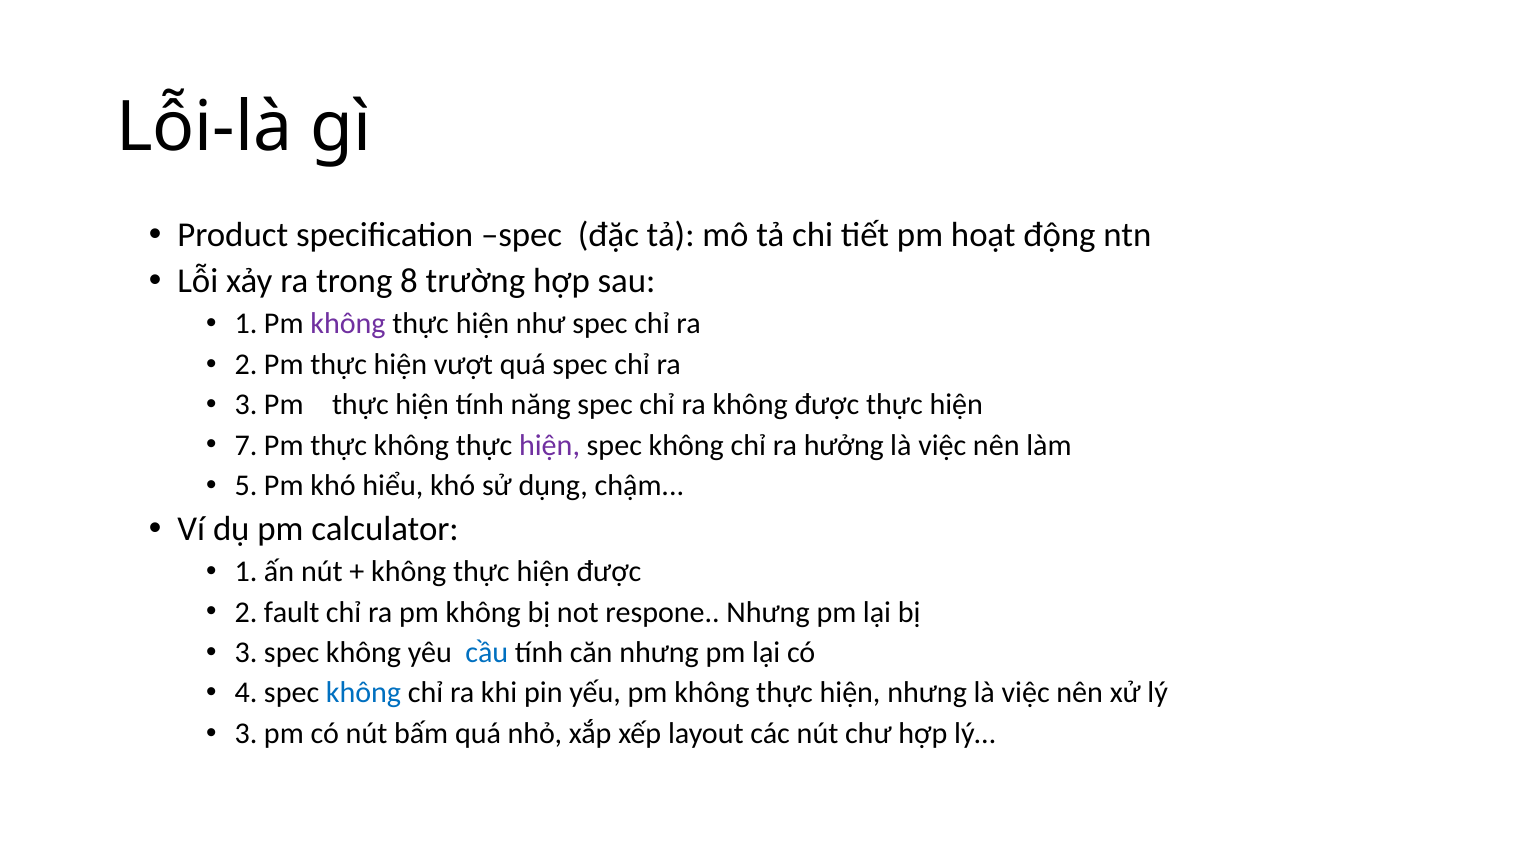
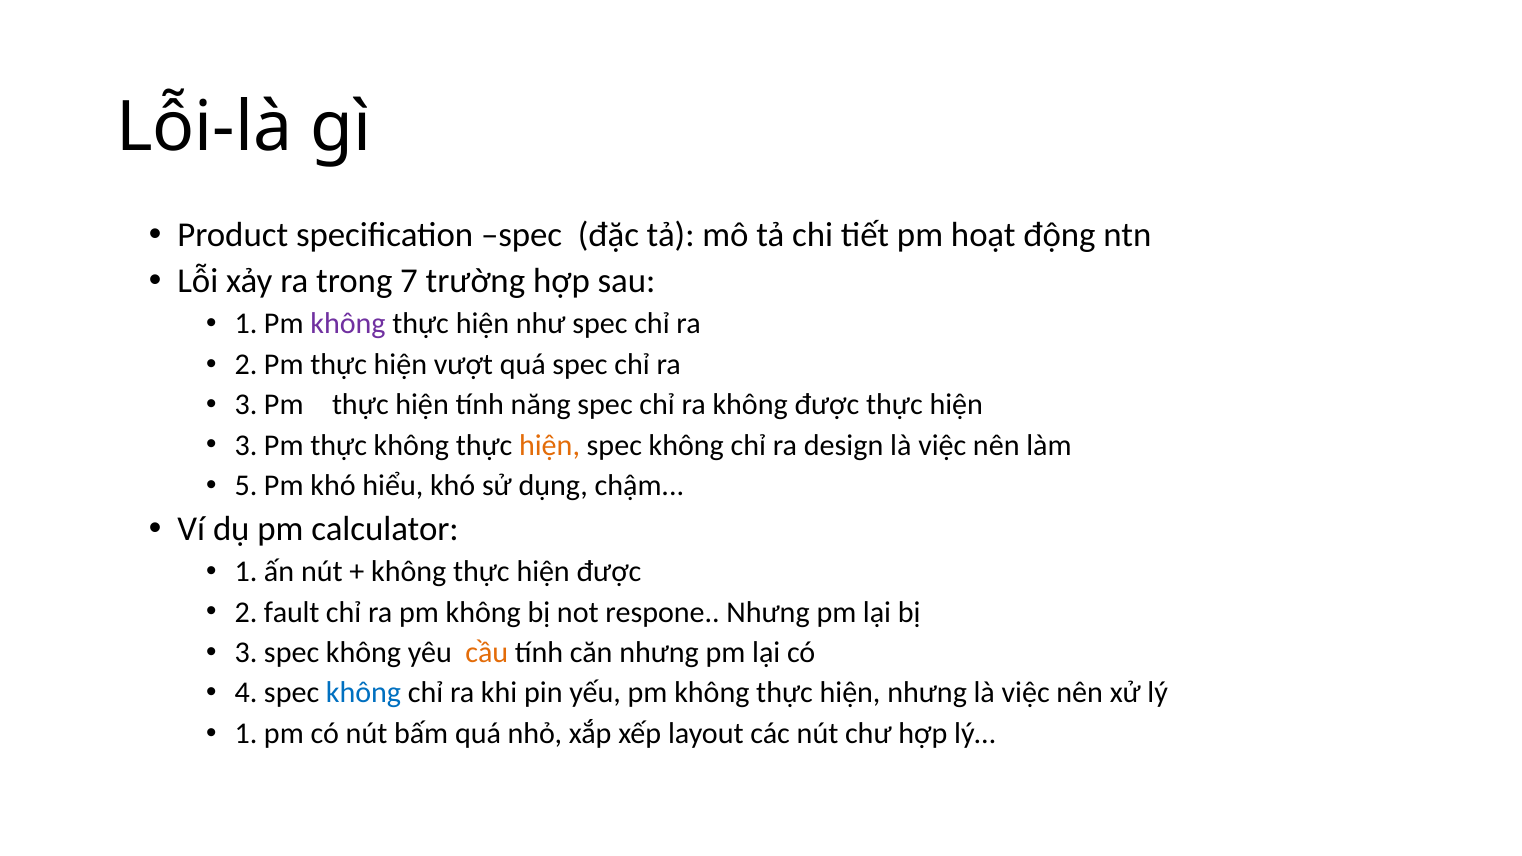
8: 8 -> 7
7 at (246, 445): 7 -> 3
hiện at (550, 445) colour: purple -> orange
hưởng: hưởng -> design
cầu colour: blue -> orange
3 at (246, 734): 3 -> 1
